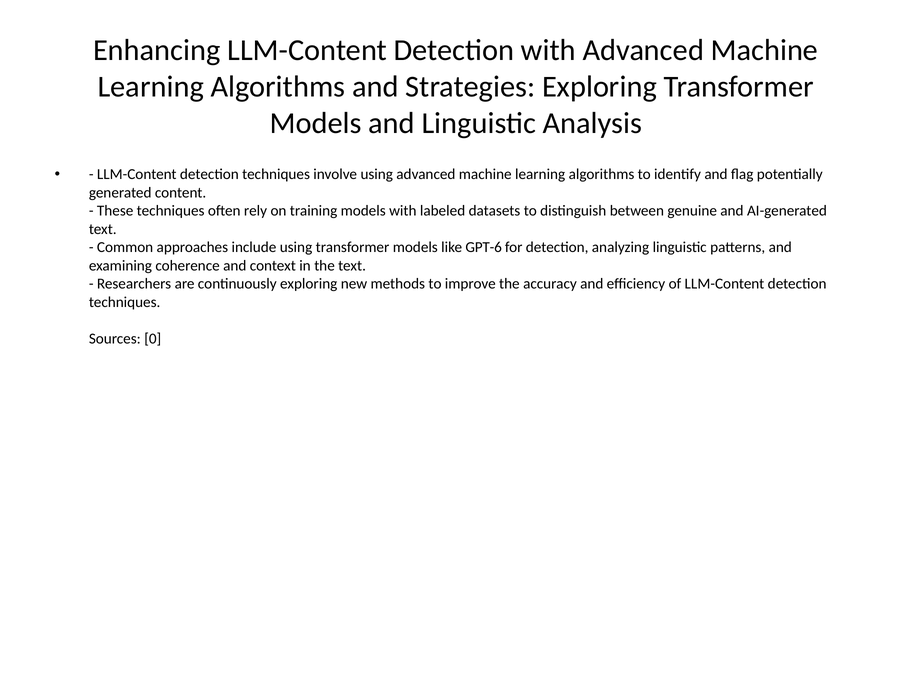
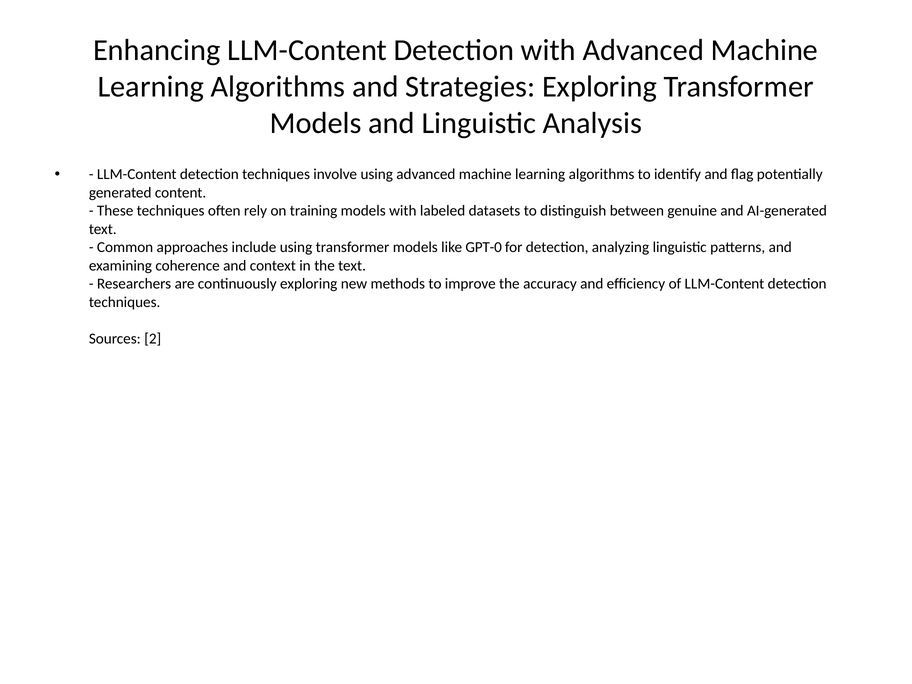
GPT-6: GPT-6 -> GPT-0
0: 0 -> 2
